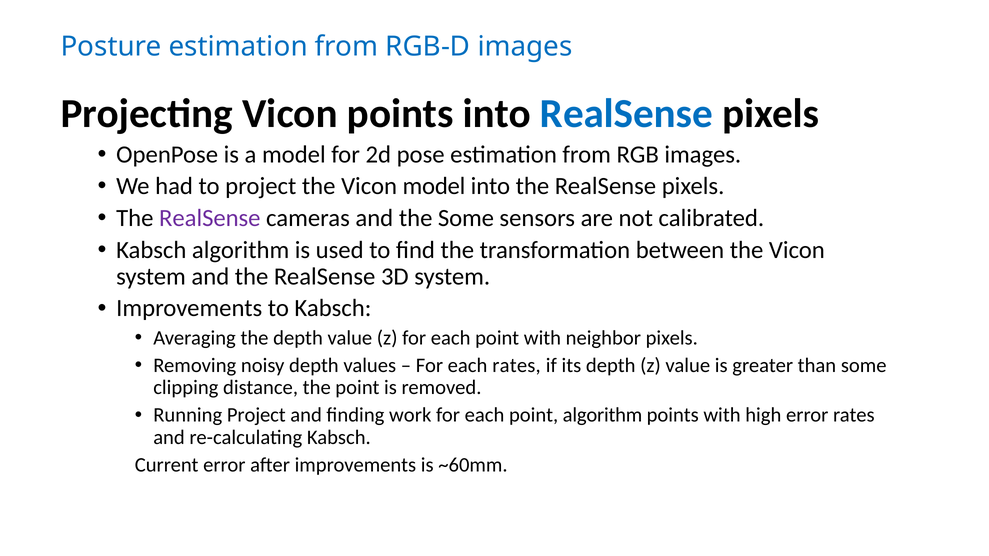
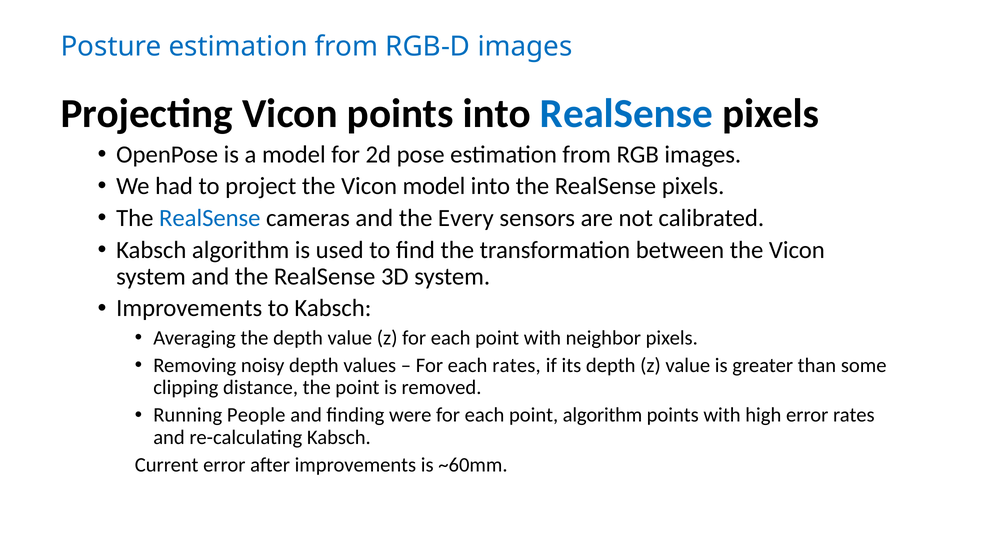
RealSense at (210, 218) colour: purple -> blue
the Some: Some -> Every
Running Project: Project -> People
work: work -> were
